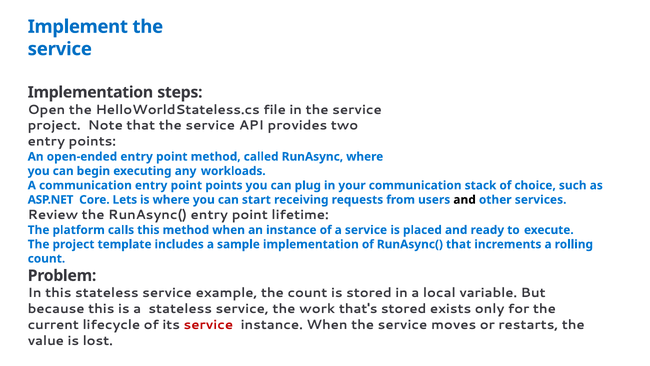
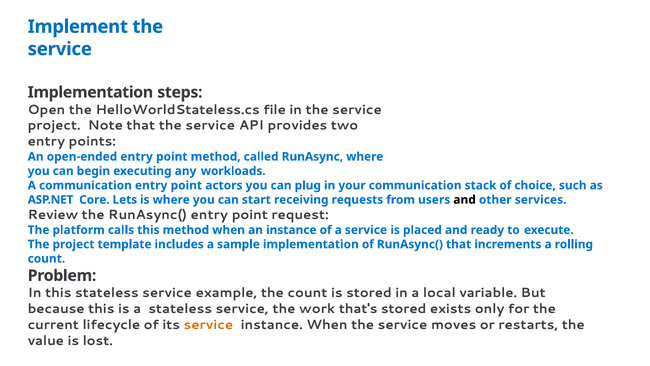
point points: points -> actors
lifetime: lifetime -> request
service at (208, 325) colour: red -> orange
